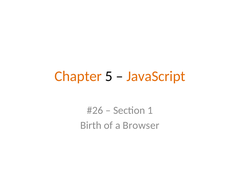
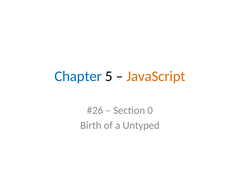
Chapter colour: orange -> blue
1: 1 -> 0
Browser: Browser -> Untyped
